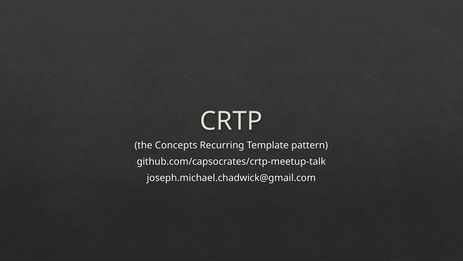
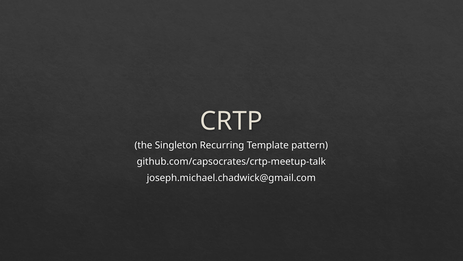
Concepts: Concepts -> Singleton
